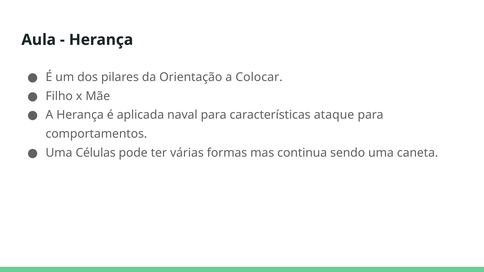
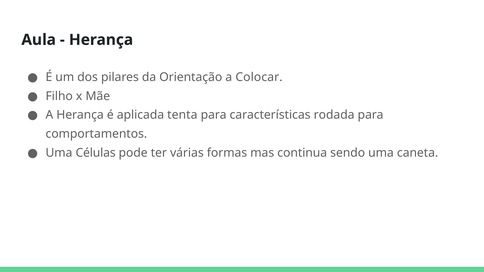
naval: naval -> tenta
ataque: ataque -> rodada
